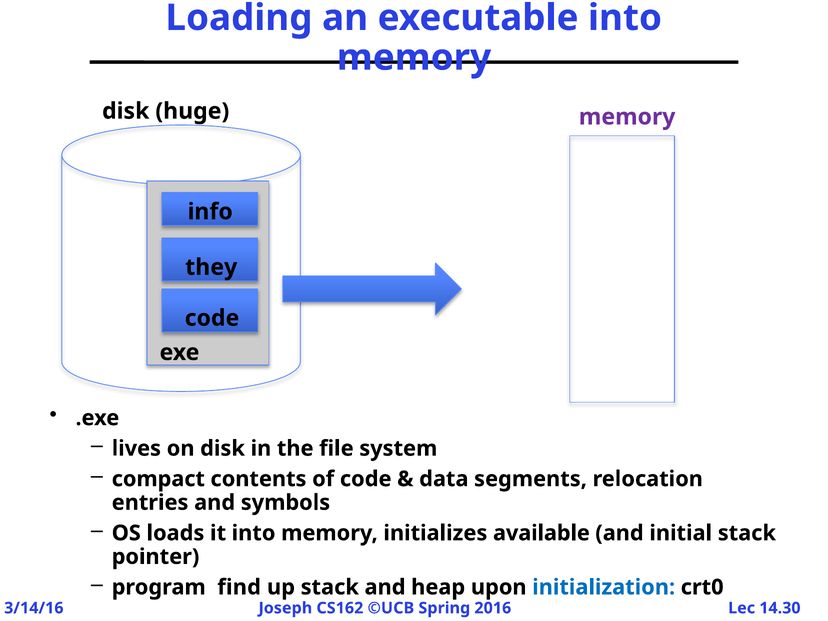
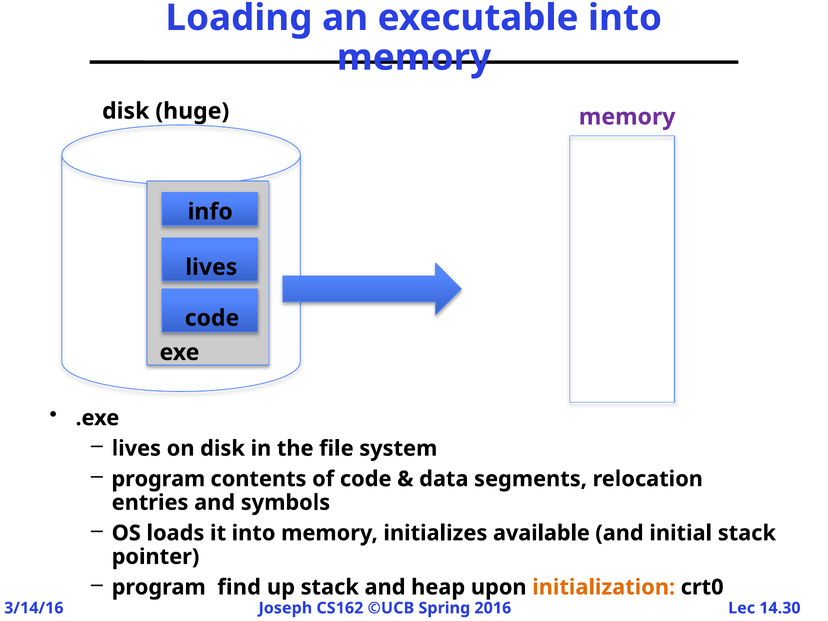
they at (211, 267): they -> lives
compact at (158, 479): compact -> program
initialization colour: blue -> orange
